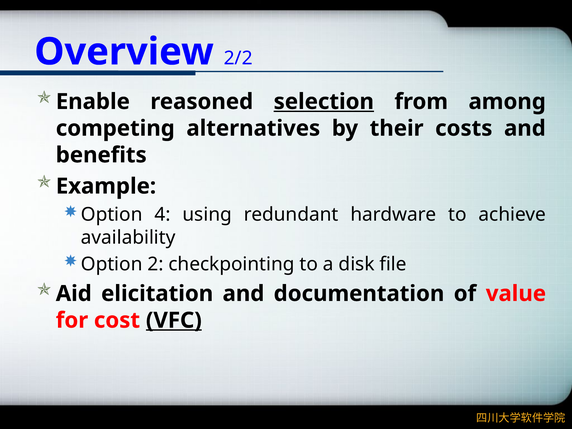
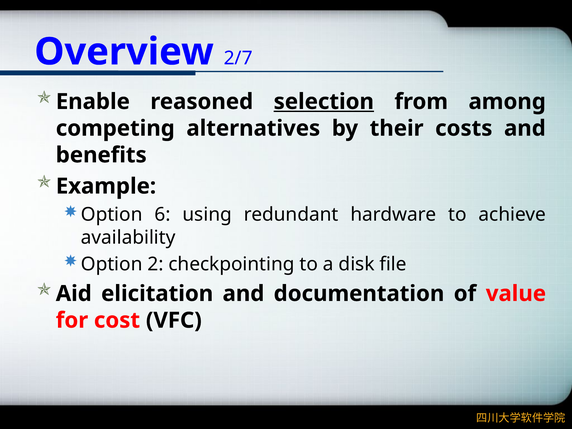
2/2: 2/2 -> 2/7
4: 4 -> 6
VFC underline: present -> none
